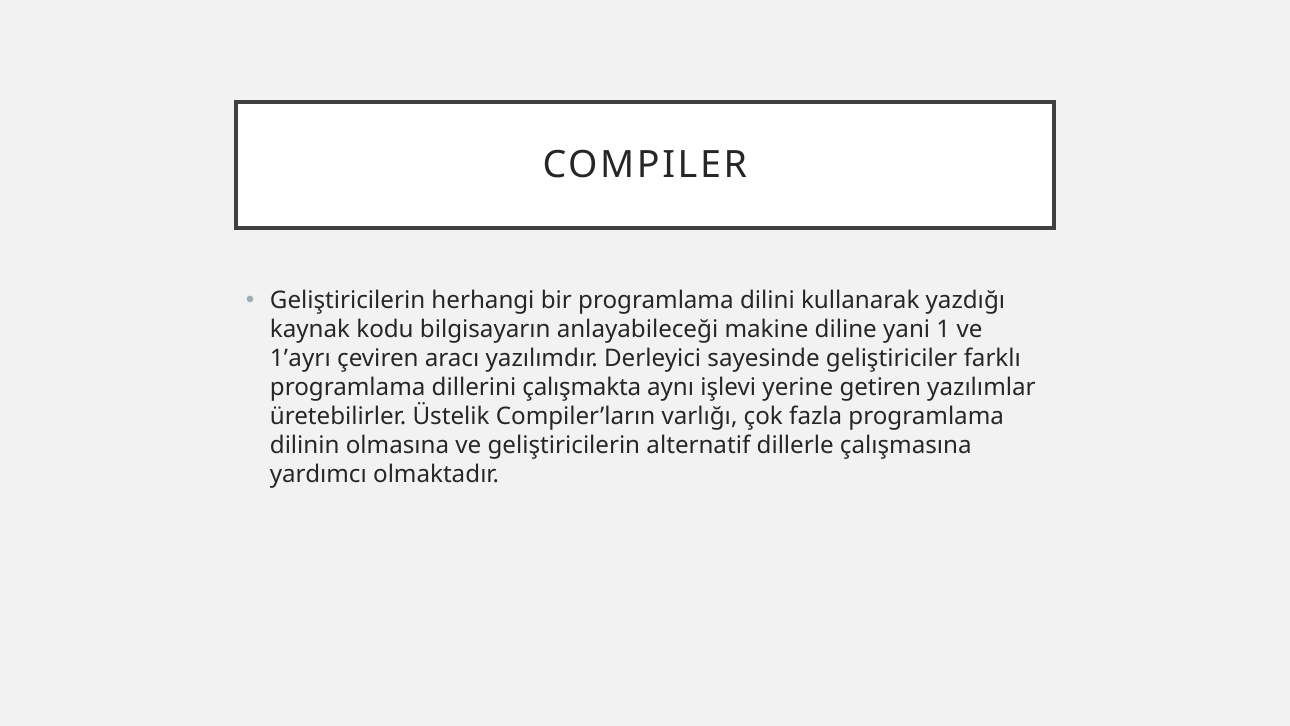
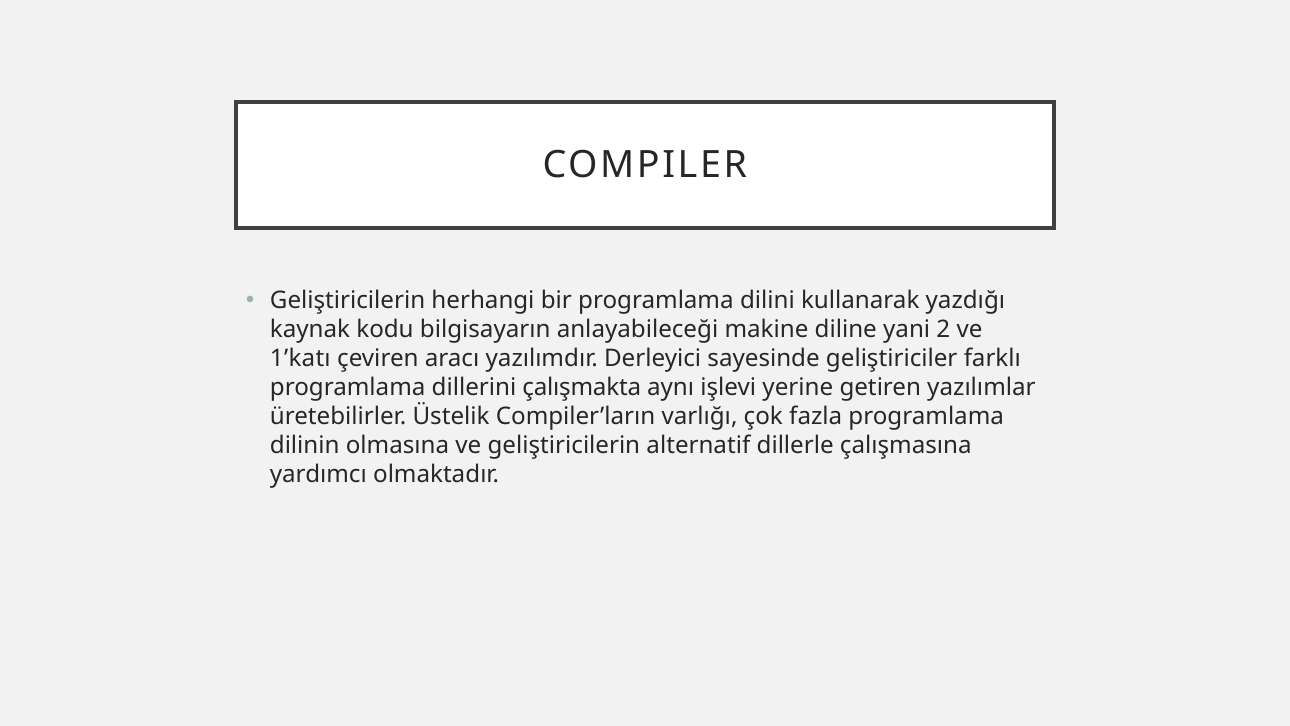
1: 1 -> 2
1’ayrı: 1’ayrı -> 1’katı
